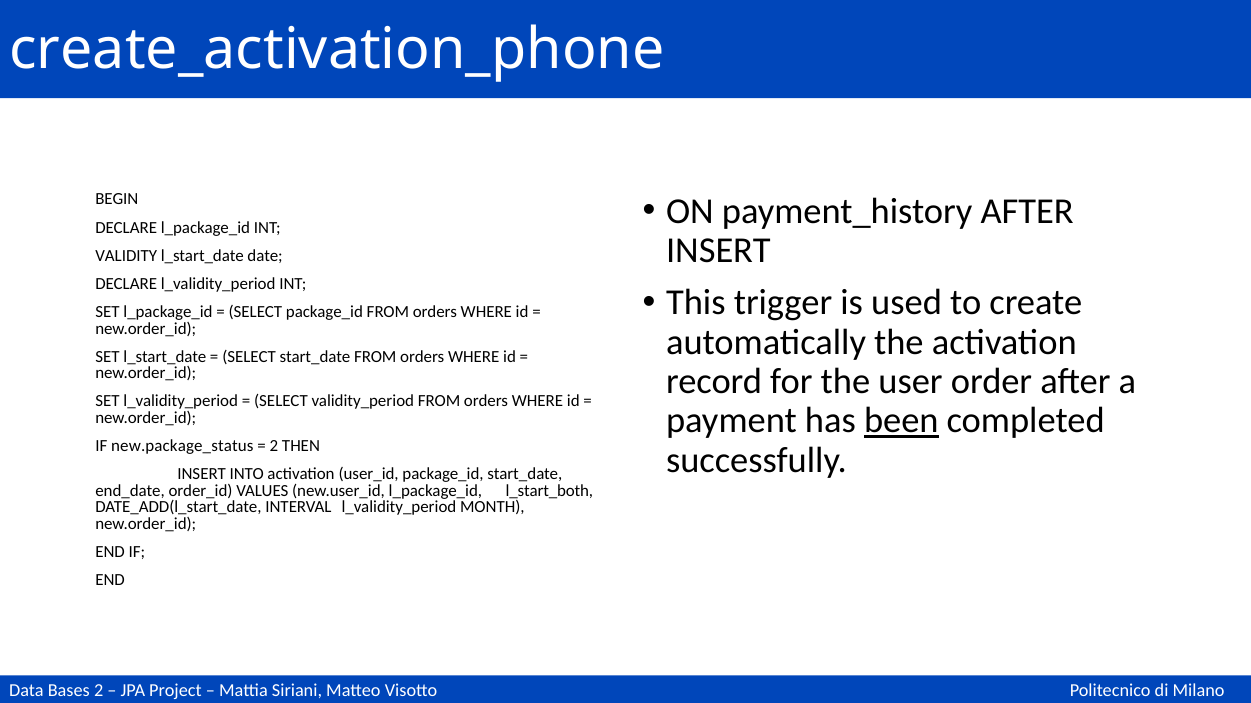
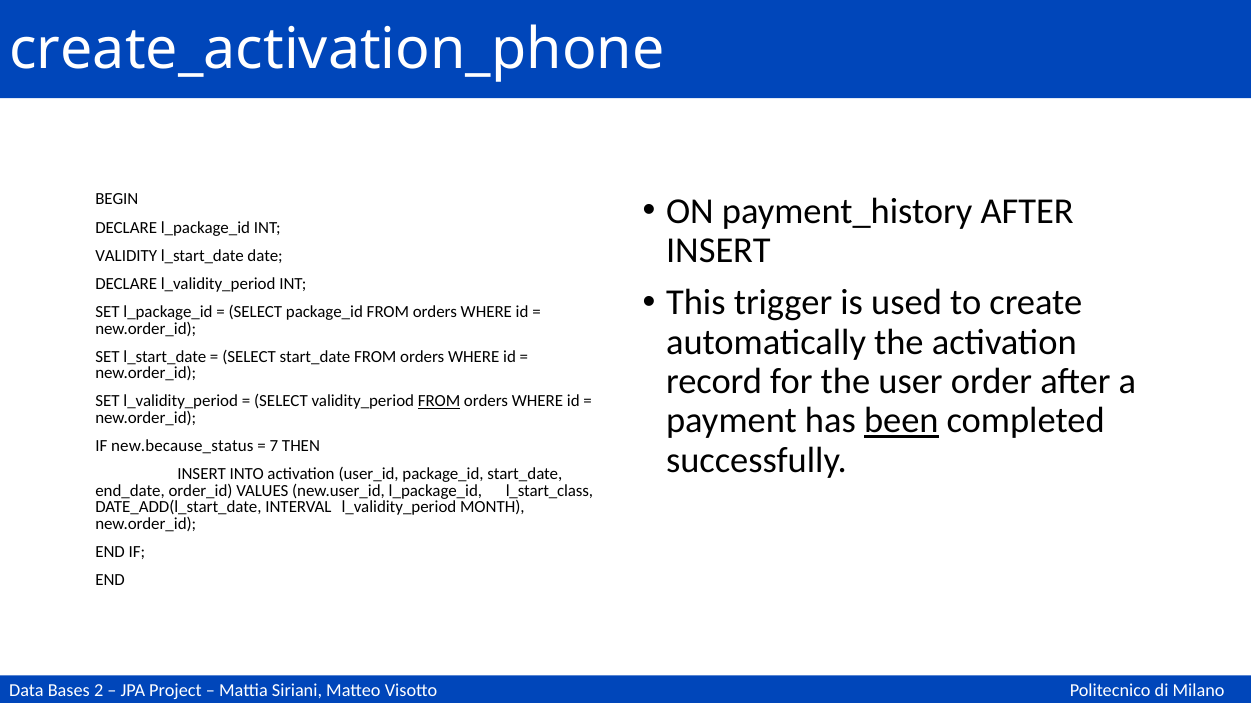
FROM at (439, 402) underline: none -> present
new.package_status: new.package_status -> new.because_status
2 at (274, 446): 2 -> 7
l_start_both: l_start_both -> l_start_class
